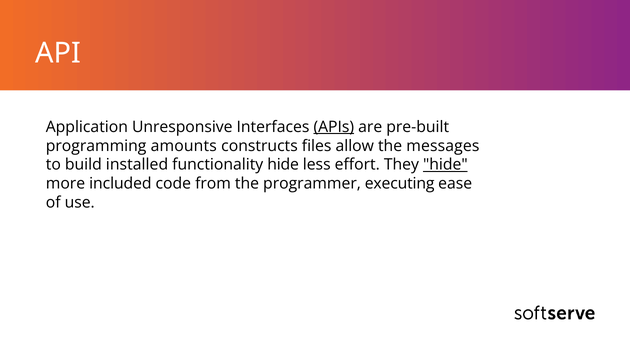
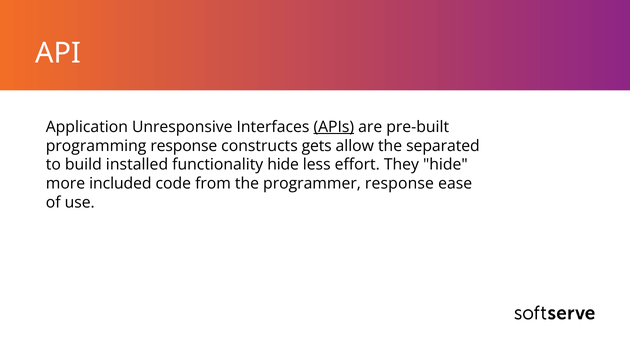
programming amounts: amounts -> response
files: files -> gets
messages: messages -> separated
hide at (445, 164) underline: present -> none
programmer executing: executing -> response
